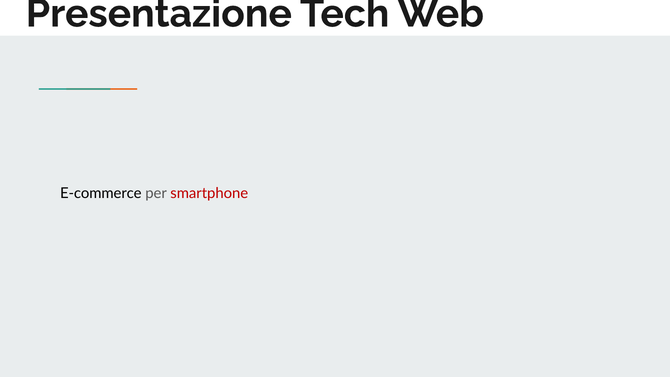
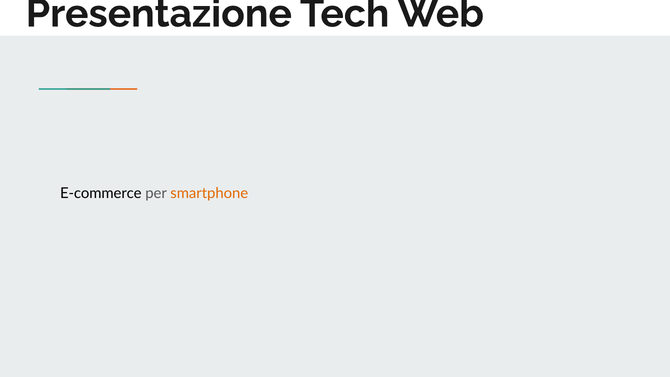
smartphone colour: red -> orange
